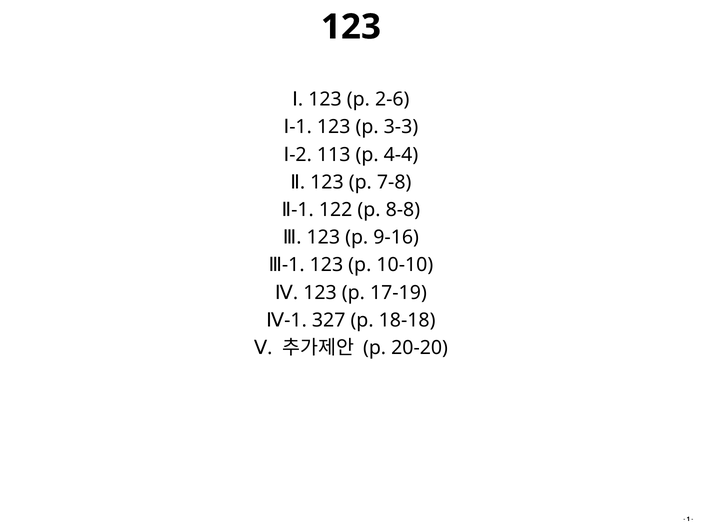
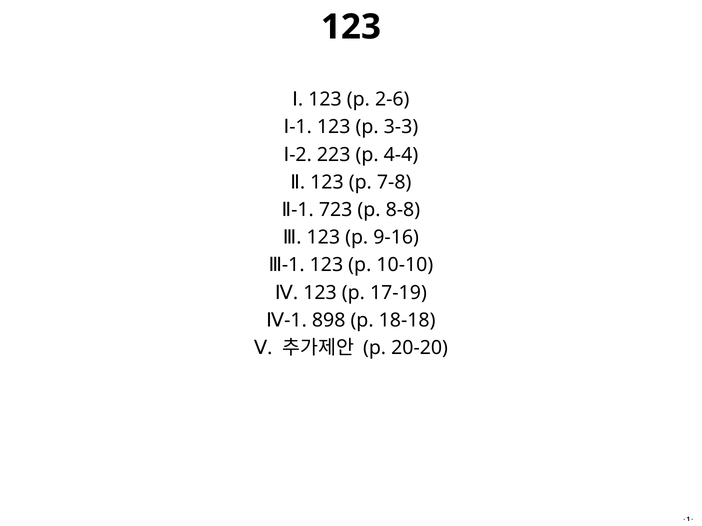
113: 113 -> 223
122: 122 -> 723
327: 327 -> 898
